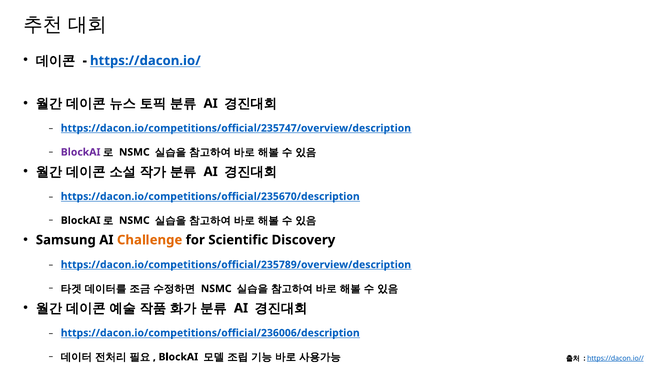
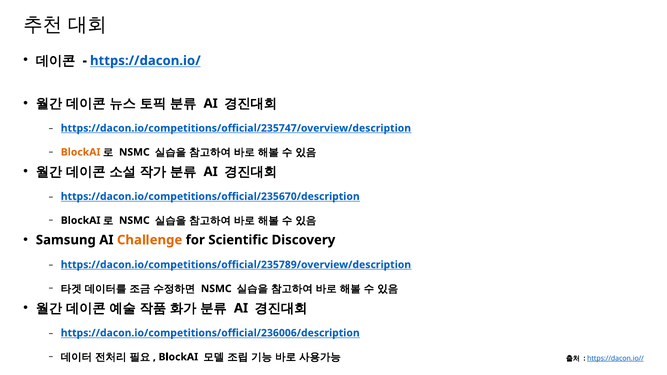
BlockAI at (81, 152) colour: purple -> orange
